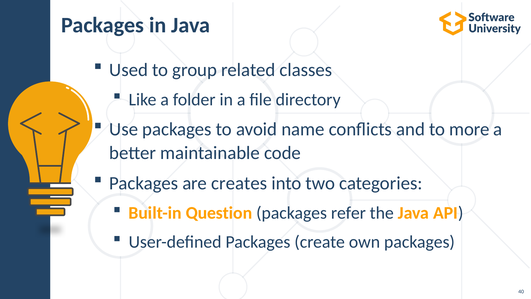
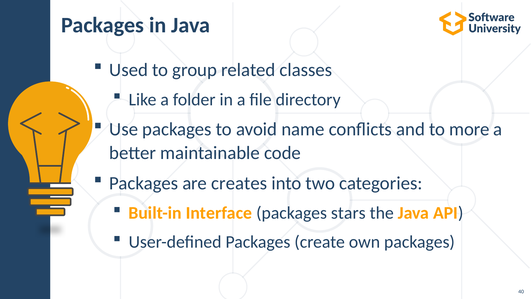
Question: Question -> Interface
refer: refer -> stars
